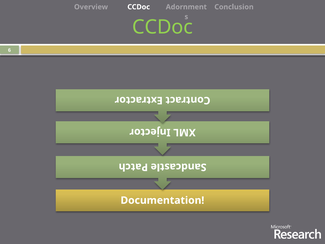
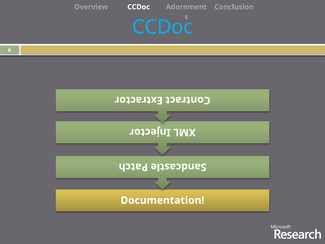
CCDoc at (163, 27) colour: light green -> light blue
